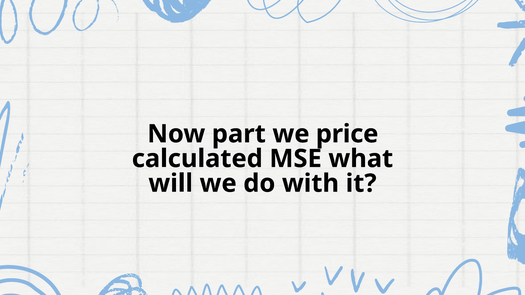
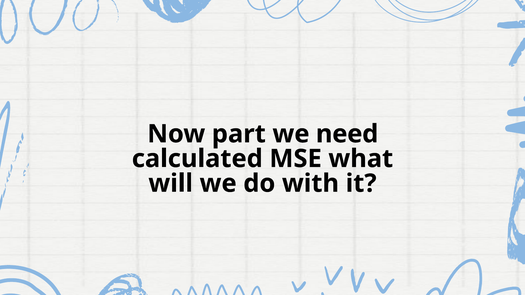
price: price -> need
